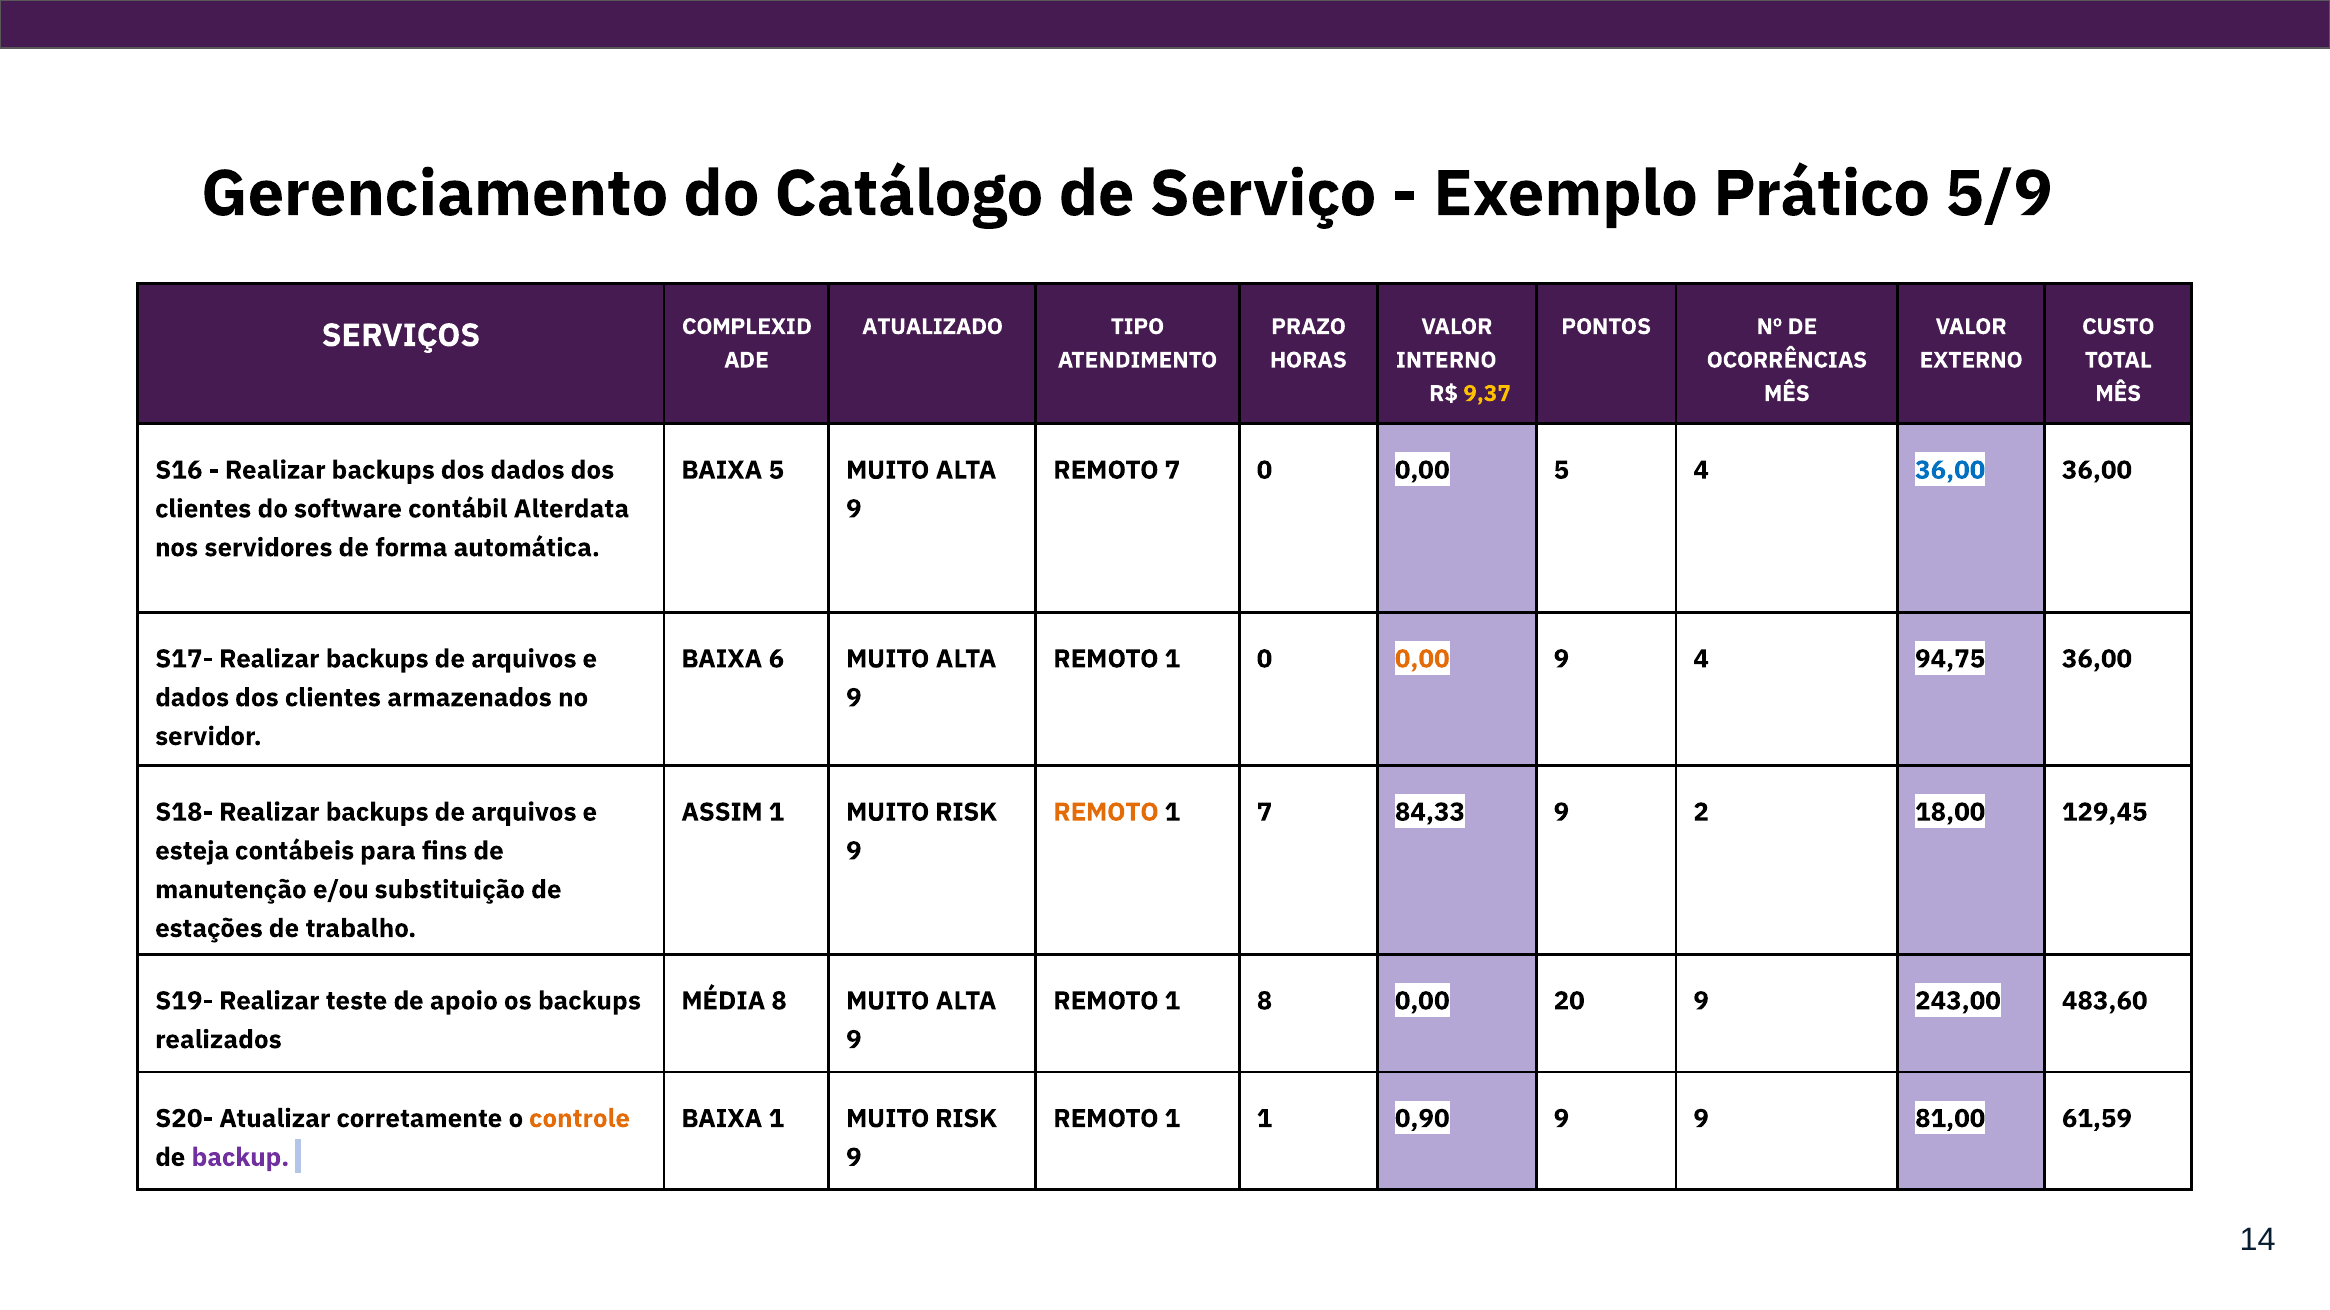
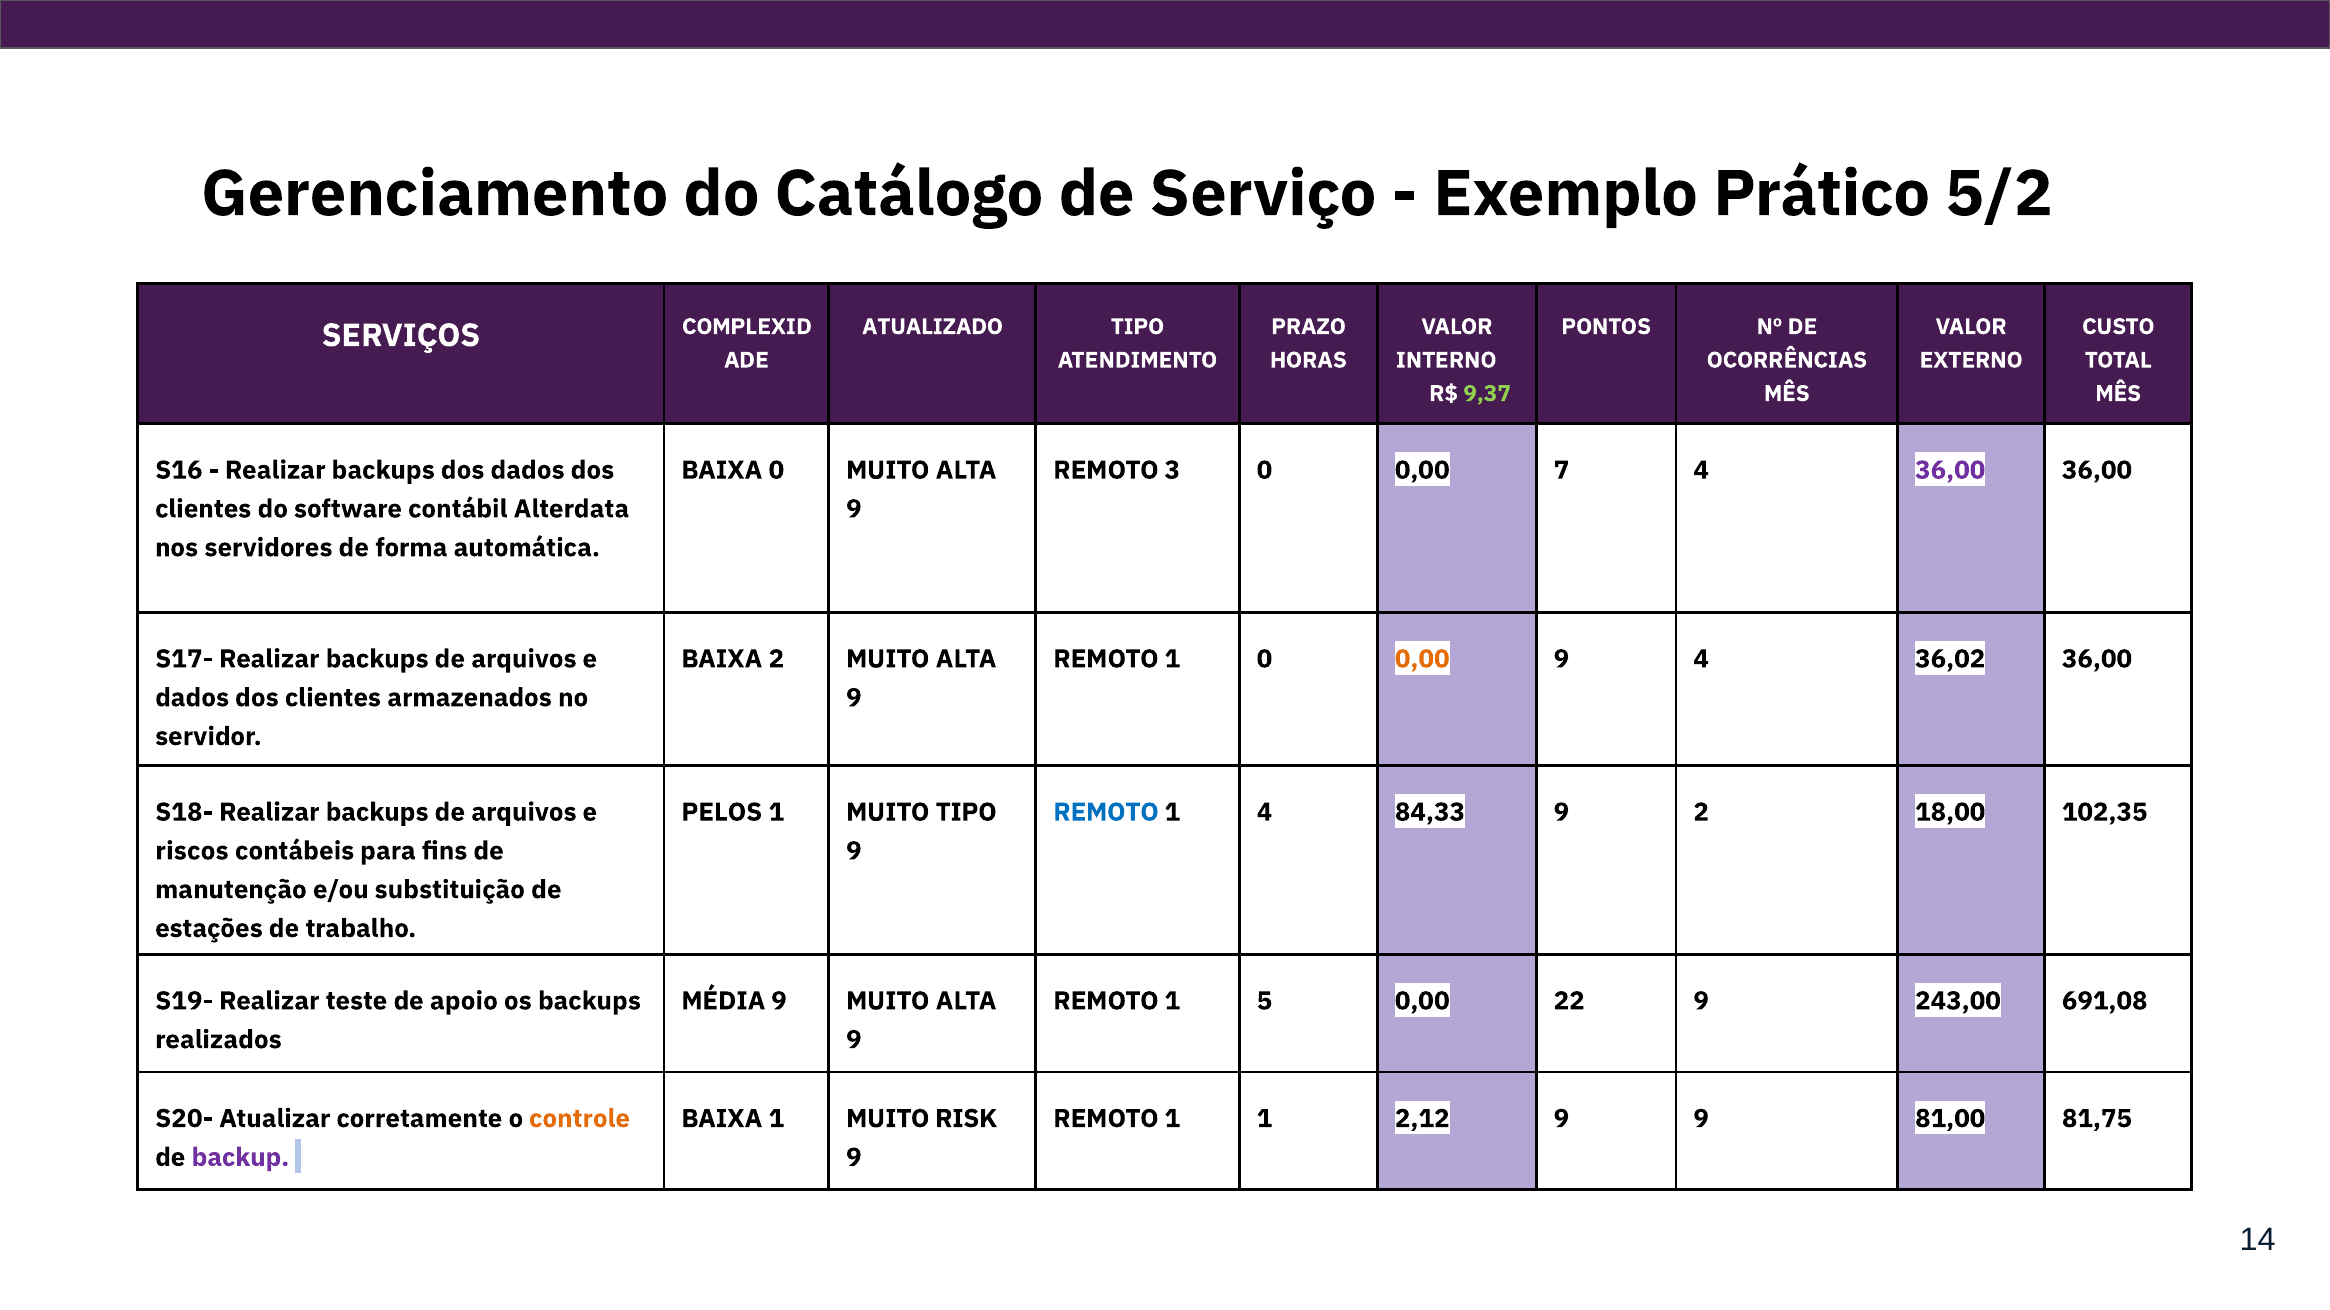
5/9: 5/9 -> 5/2
9,37 colour: yellow -> light green
BAIXA 5: 5 -> 0
REMOTO 7: 7 -> 3
0,00 5: 5 -> 7
36,00 at (1950, 470) colour: blue -> purple
BAIXA 6: 6 -> 2
94,75: 94,75 -> 36,02
ASSIM: ASSIM -> PELOS
RISK at (966, 813): RISK -> TIPO
REMOTO at (1106, 813) colour: orange -> blue
1 7: 7 -> 4
129,45: 129,45 -> 102,35
esteja: esteja -> riscos
MÉDIA 8: 8 -> 9
1 8: 8 -> 5
20: 20 -> 22
483,60: 483,60 -> 691,08
0,90: 0,90 -> 2,12
61,59: 61,59 -> 81,75
